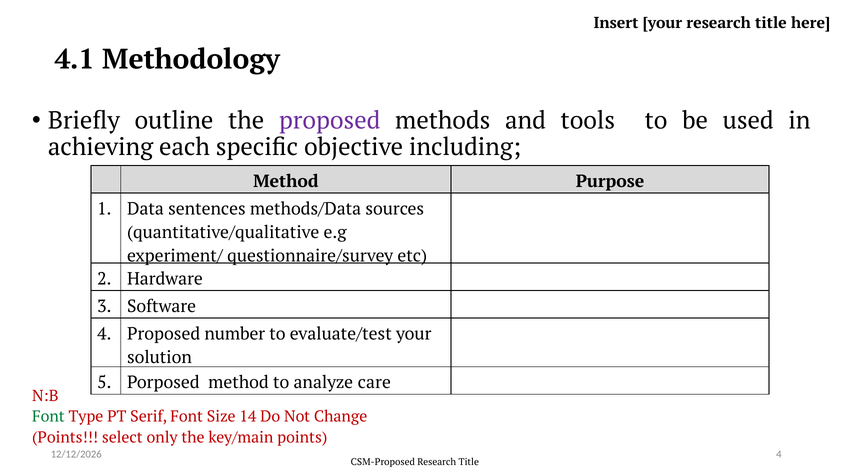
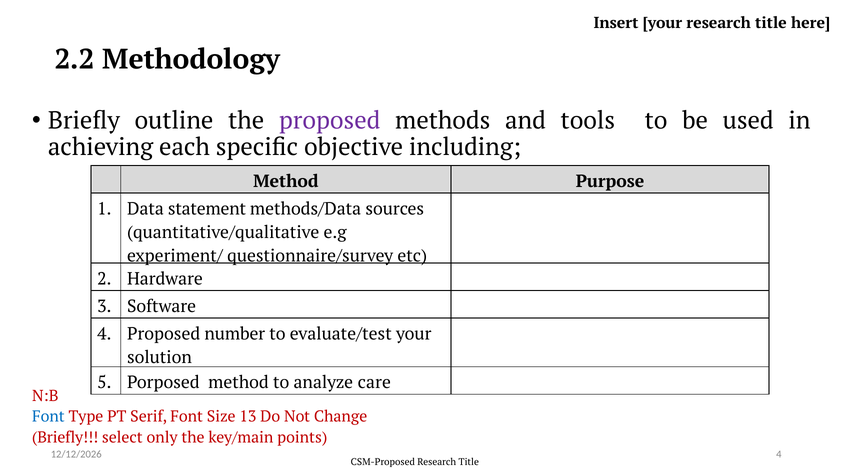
4.1: 4.1 -> 2.2
sentences: sentences -> statement
Font at (48, 417) colour: green -> blue
14: 14 -> 13
Points at (65, 438): Points -> Briefly
